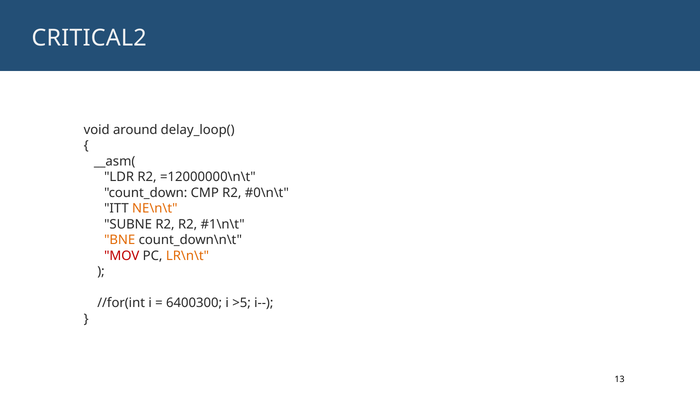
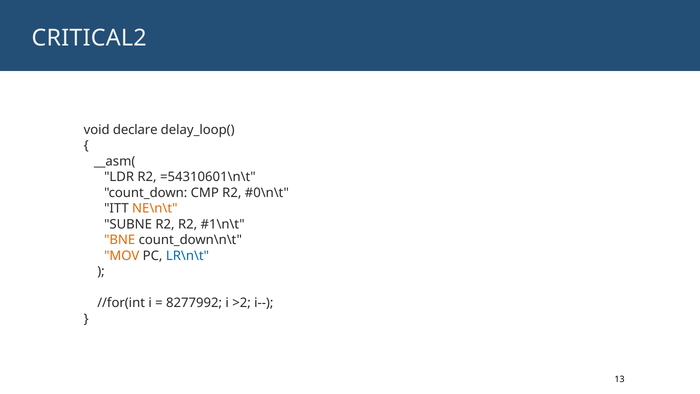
around: around -> declare
=12000000\n\t: =12000000\n\t -> =54310601\n\t
MOV colour: red -> orange
LR\n\t colour: orange -> blue
6400300: 6400300 -> 8277992
>5: >5 -> >2
